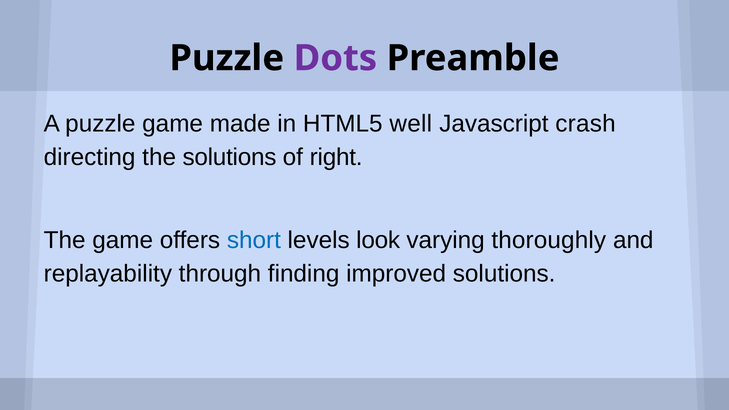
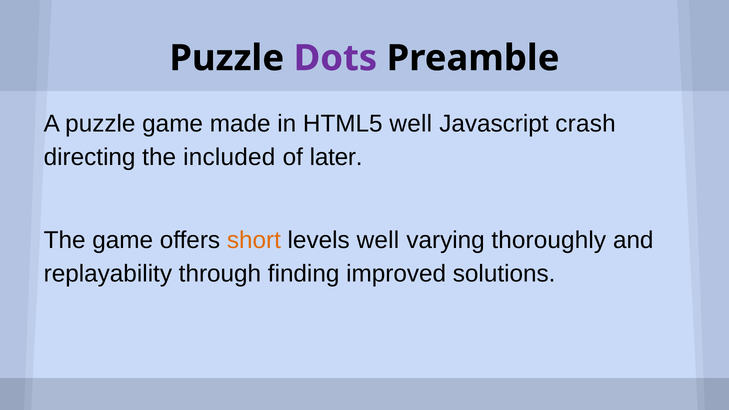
the solutions: solutions -> included
right: right -> later
short colour: blue -> orange
levels look: look -> well
